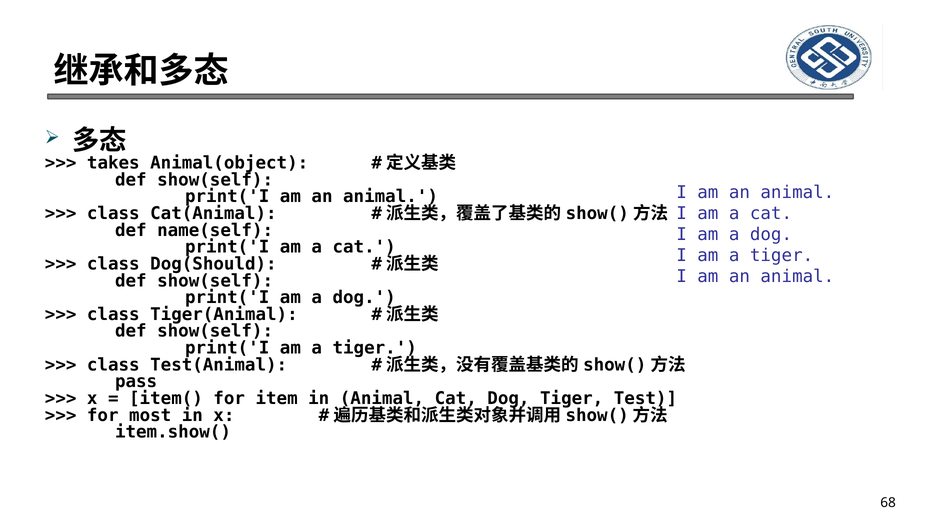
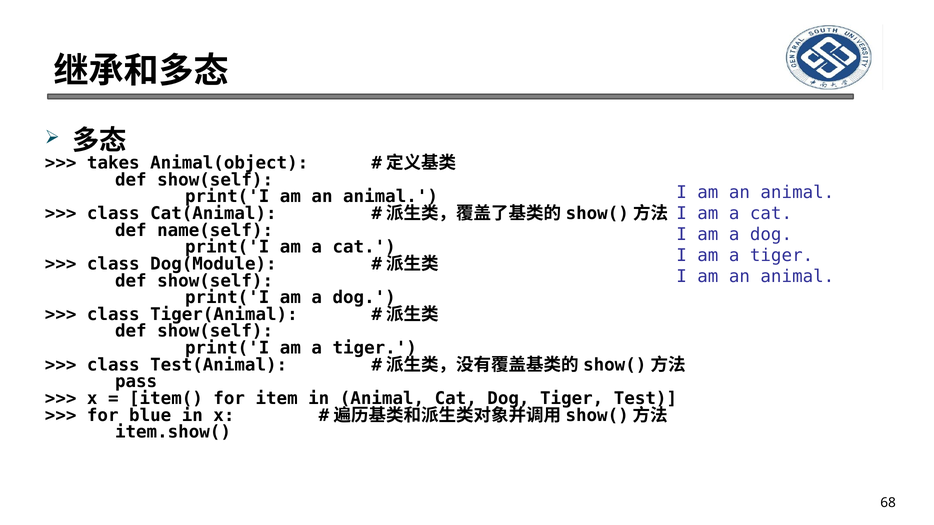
Dog(Should: Dog(Should -> Dog(Module
most: most -> blue
